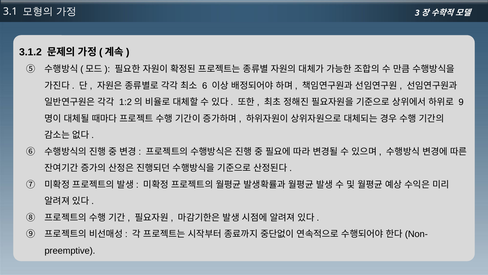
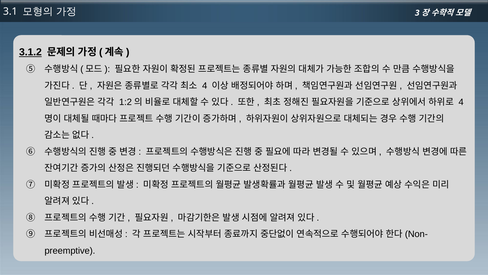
3.1.2 underline: none -> present
6 at (205, 86): 6 -> 4
9 at (461, 102): 9 -> 4
